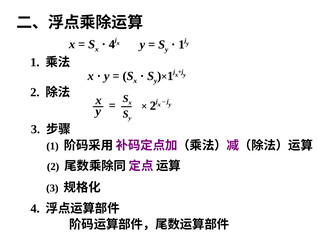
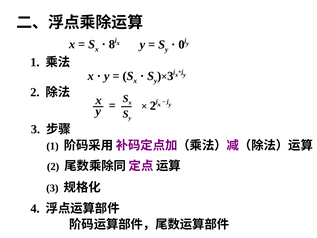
4 at (112, 44): 4 -> 8
1 at (181, 45): 1 -> 0
1 at (170, 76): 1 -> 3
